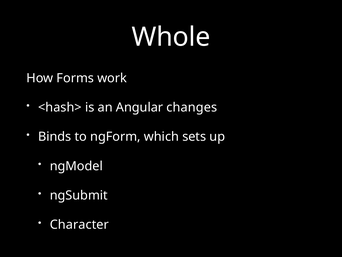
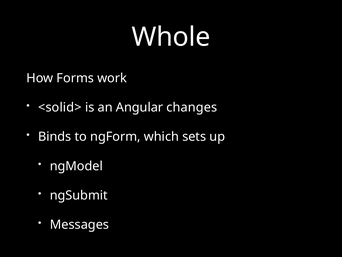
<hash>: <hash> -> <solid>
Character: Character -> Messages
